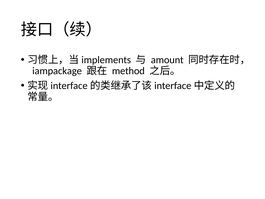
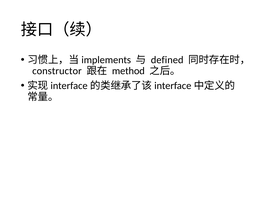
amount: amount -> defined
iampackage: iampackage -> constructor
